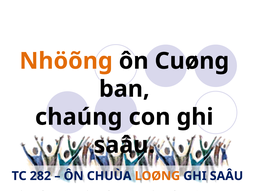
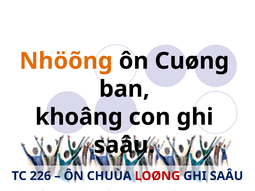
chaúng: chaúng -> khoâng
282: 282 -> 226
LOØNG colour: orange -> red
